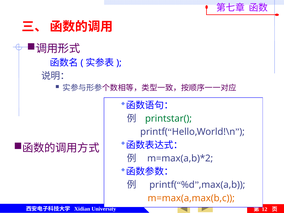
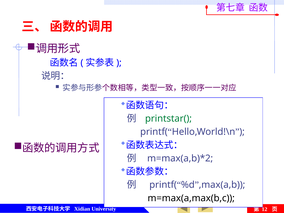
m=max(a,max(b,c colour: orange -> black
